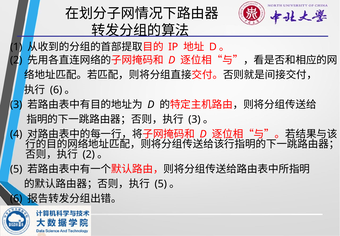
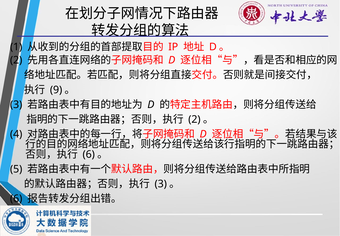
6 at (56, 90): 6 -> 9
3 at (194, 119): 3 -> 2
2 at (89, 154): 2 -> 6
5 at (161, 183): 5 -> 3
